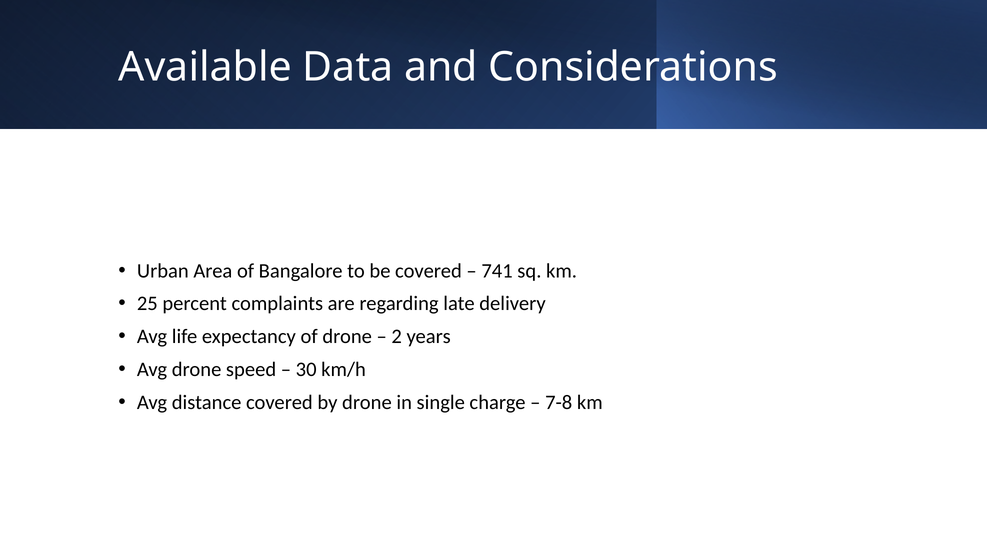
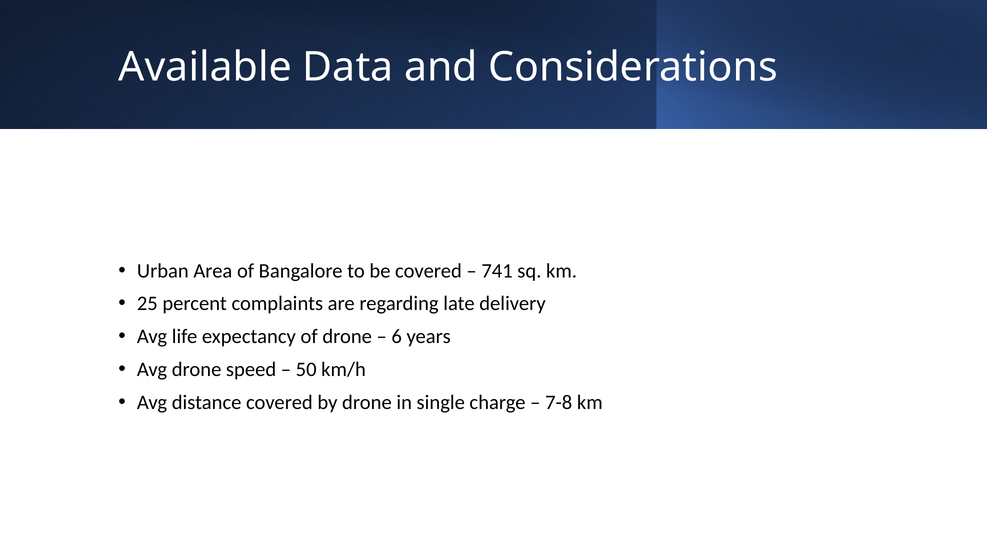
2: 2 -> 6
30: 30 -> 50
